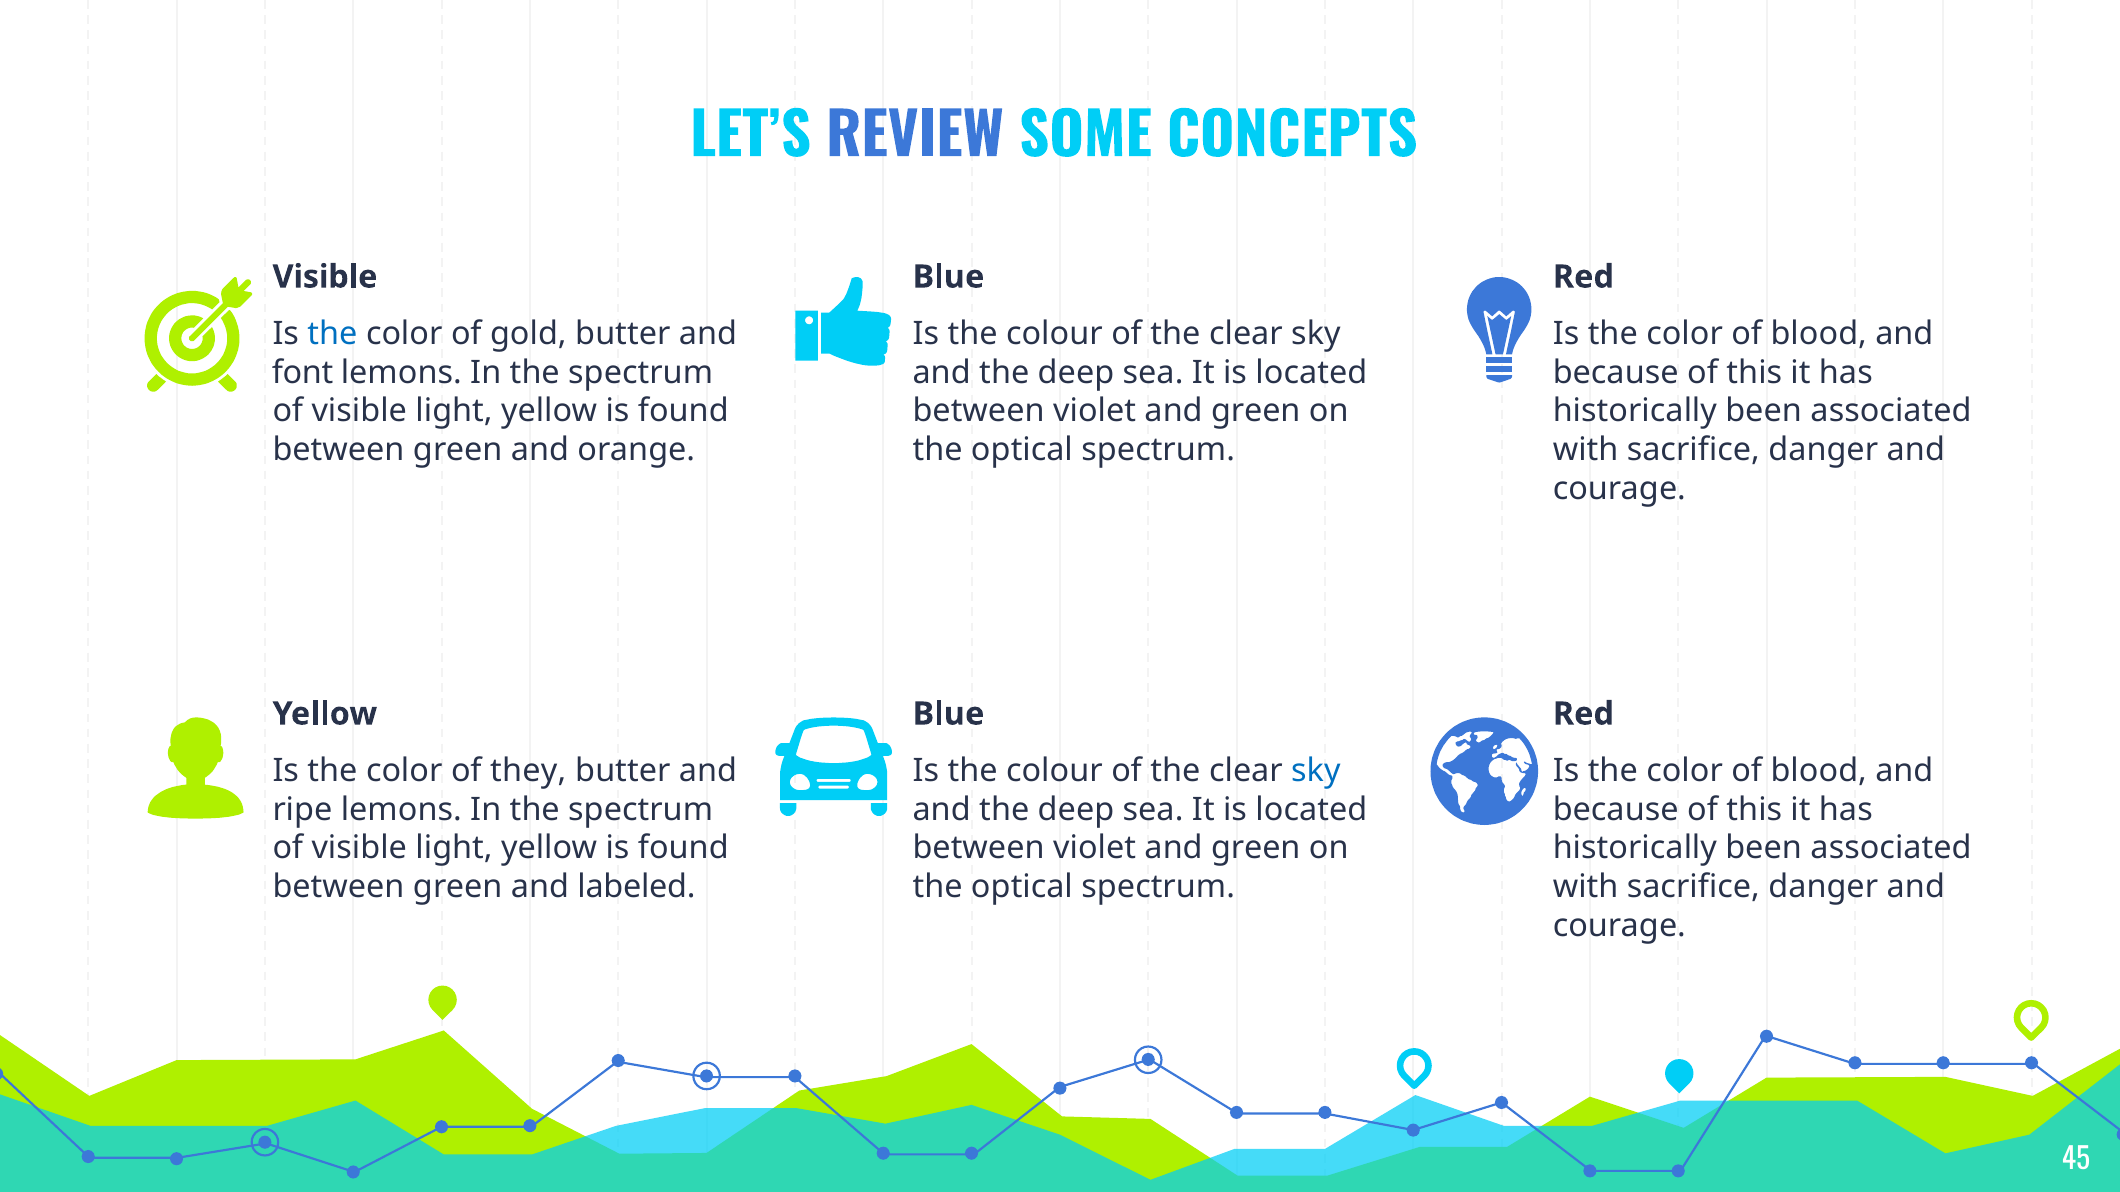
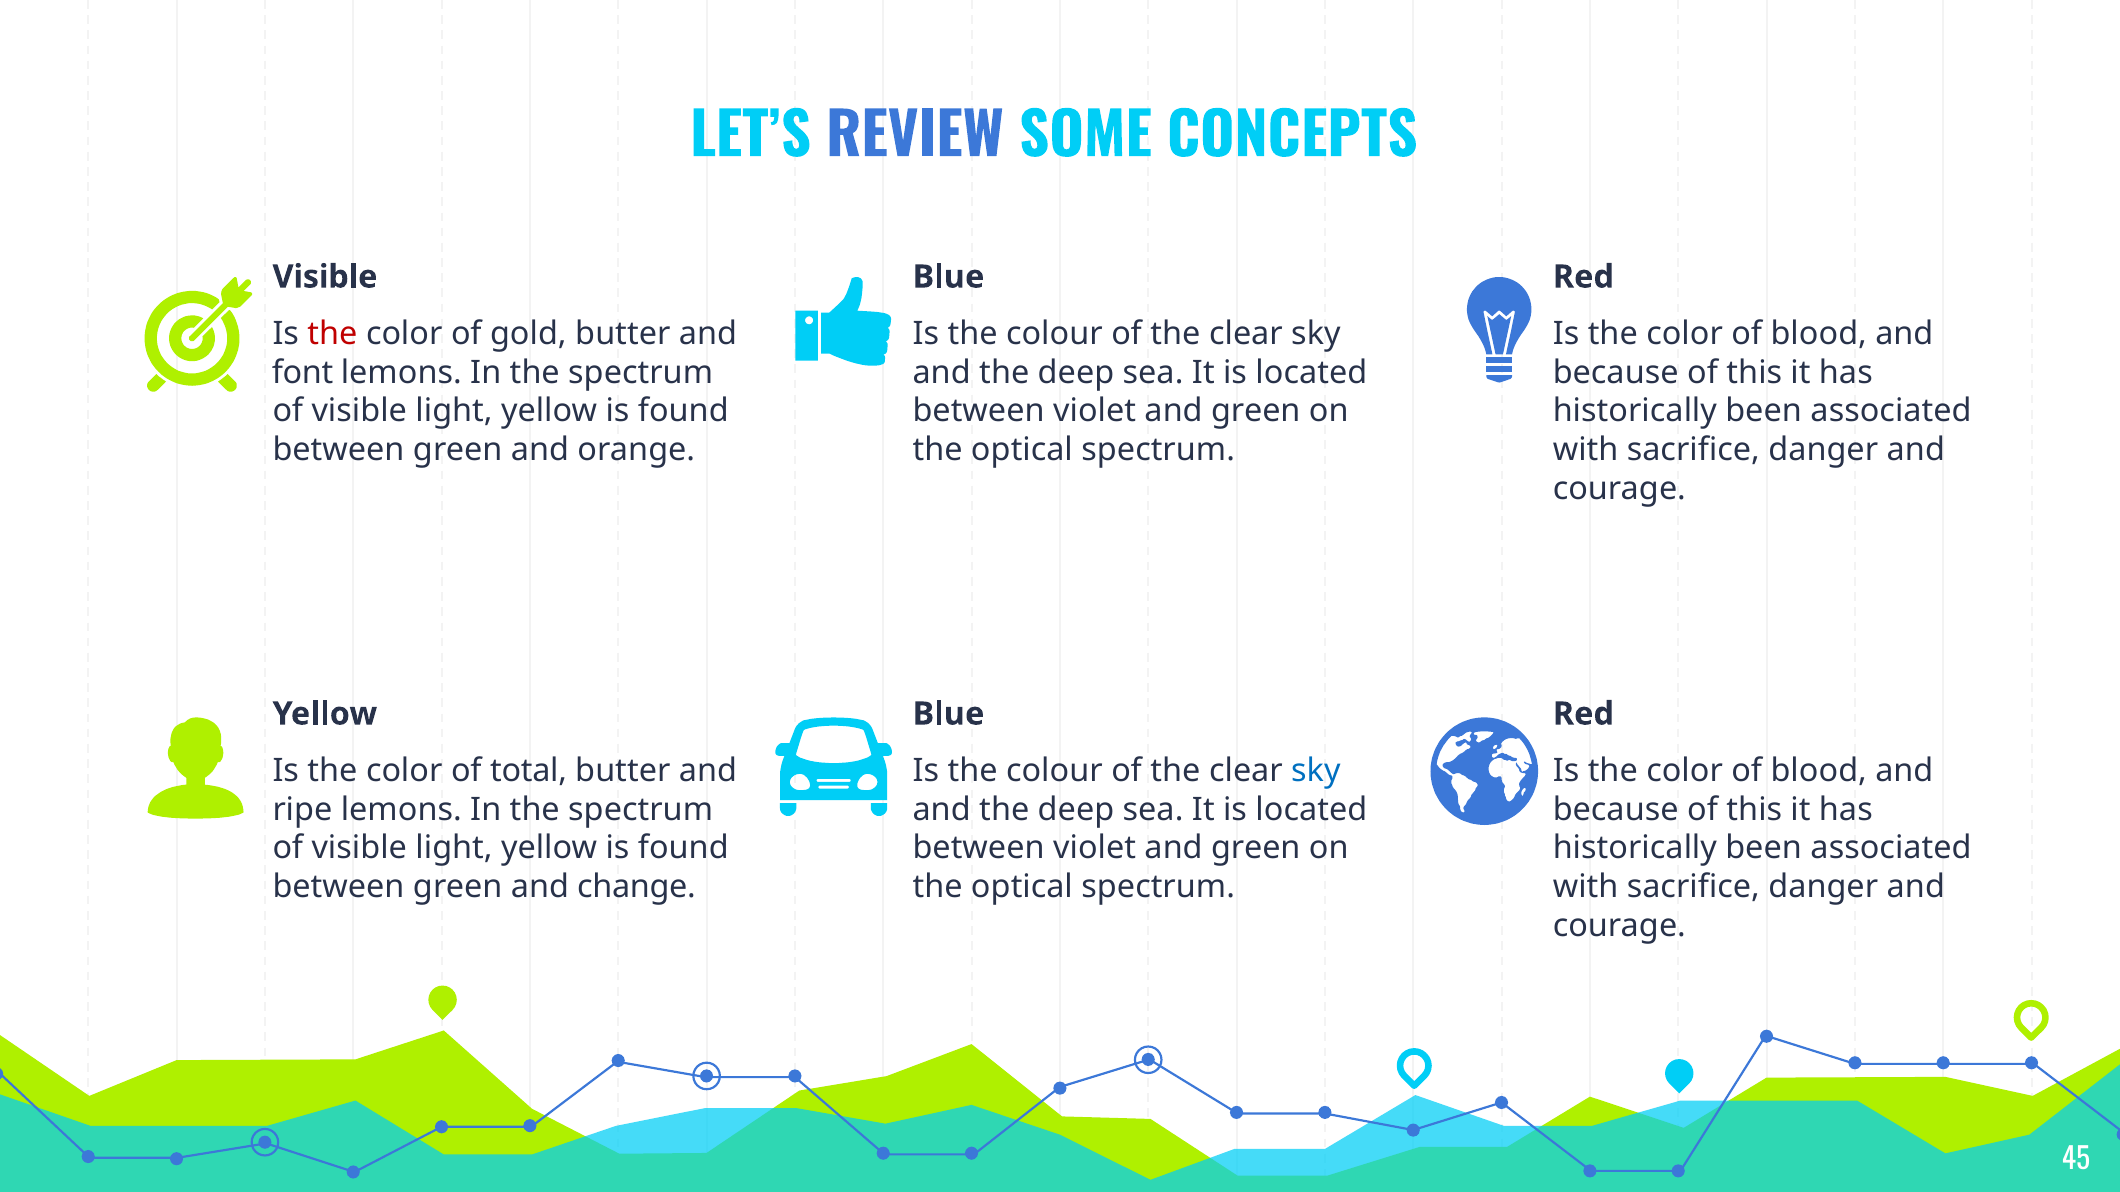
the at (332, 334) colour: blue -> red
they: they -> total
labeled: labeled -> change
